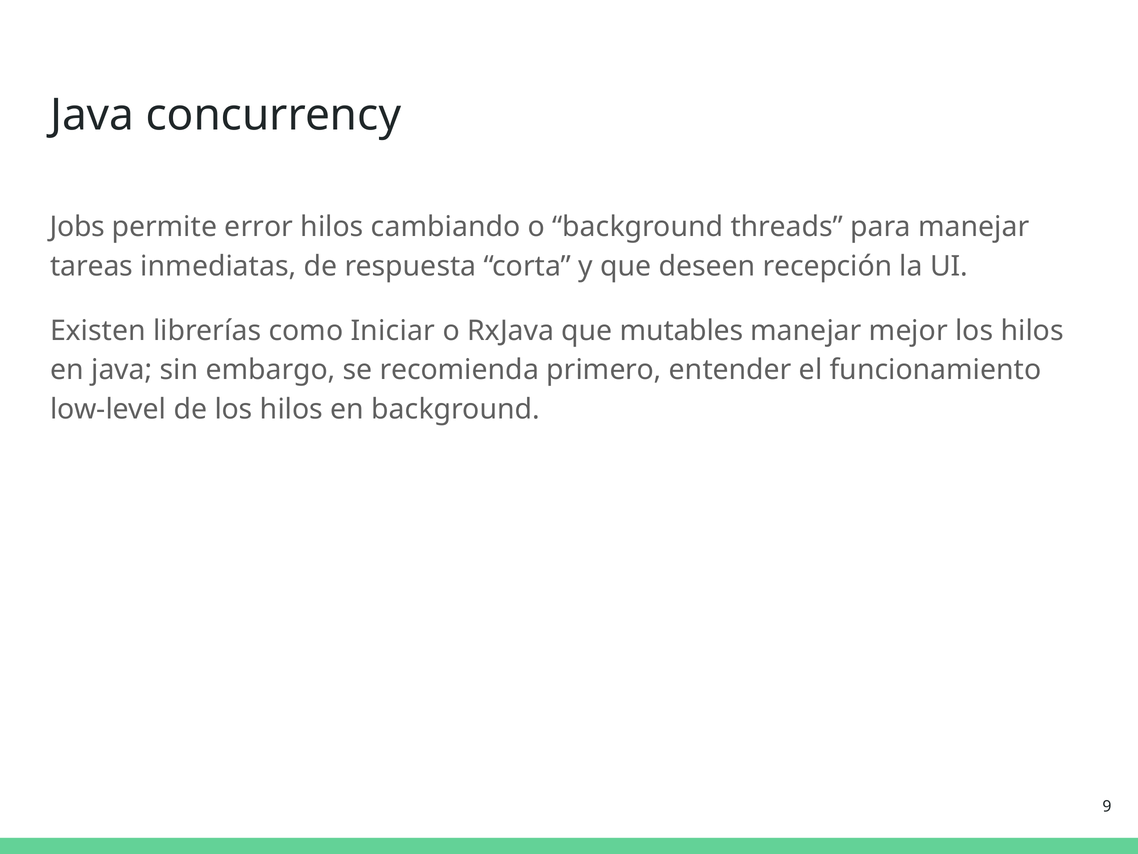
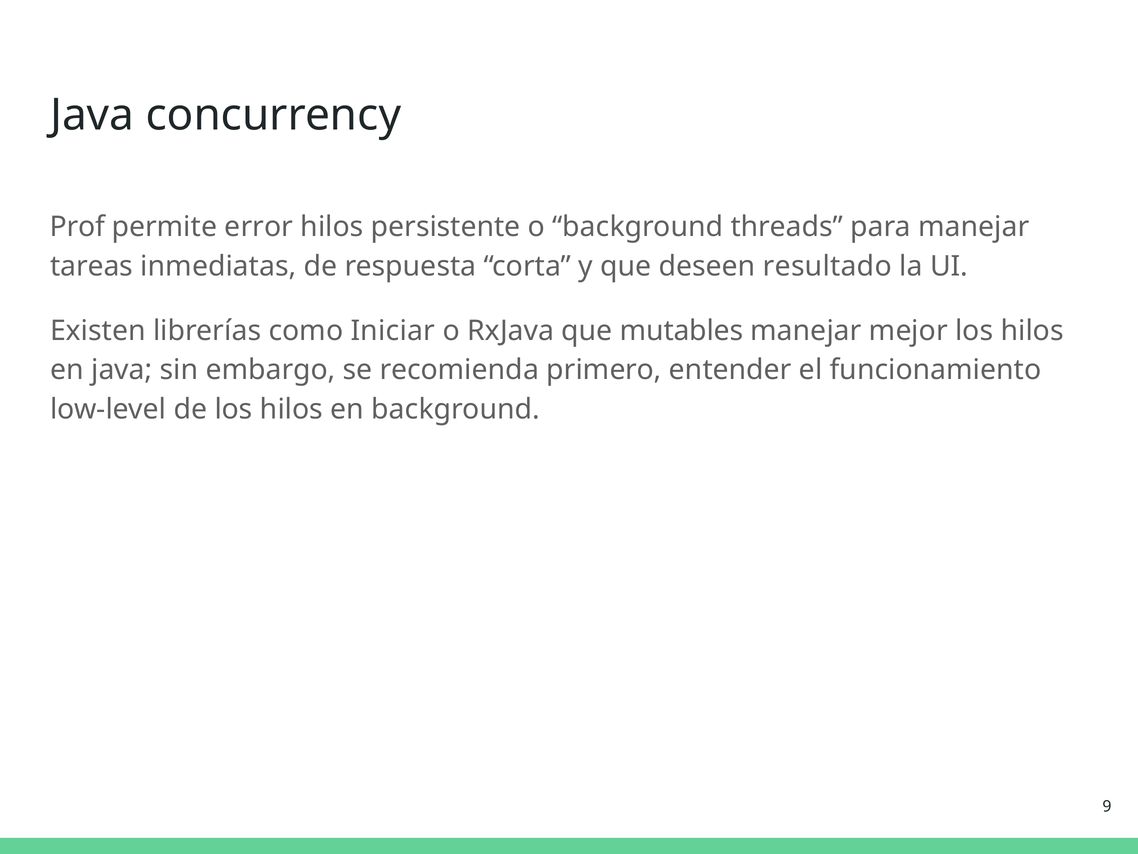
Jobs: Jobs -> Prof
cambiando: cambiando -> persistente
recepción: recepción -> resultado
